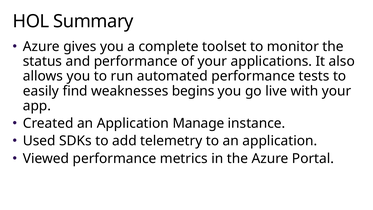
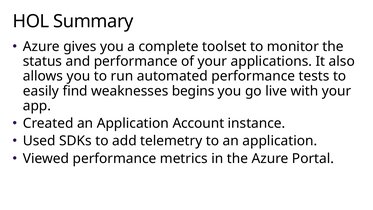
Manage: Manage -> Account
